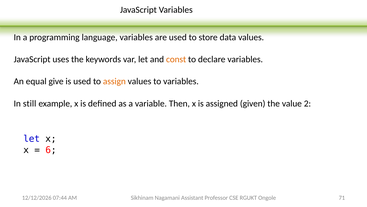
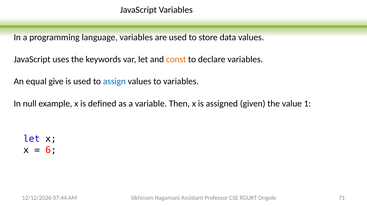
assign colour: orange -> blue
still: still -> null
2: 2 -> 1
